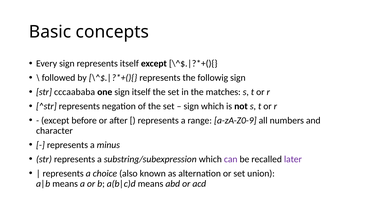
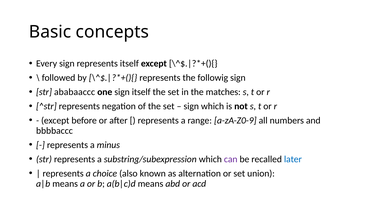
cccaababa: cccaababa -> ababaaccc
character: character -> bbbbaccc
later colour: purple -> blue
